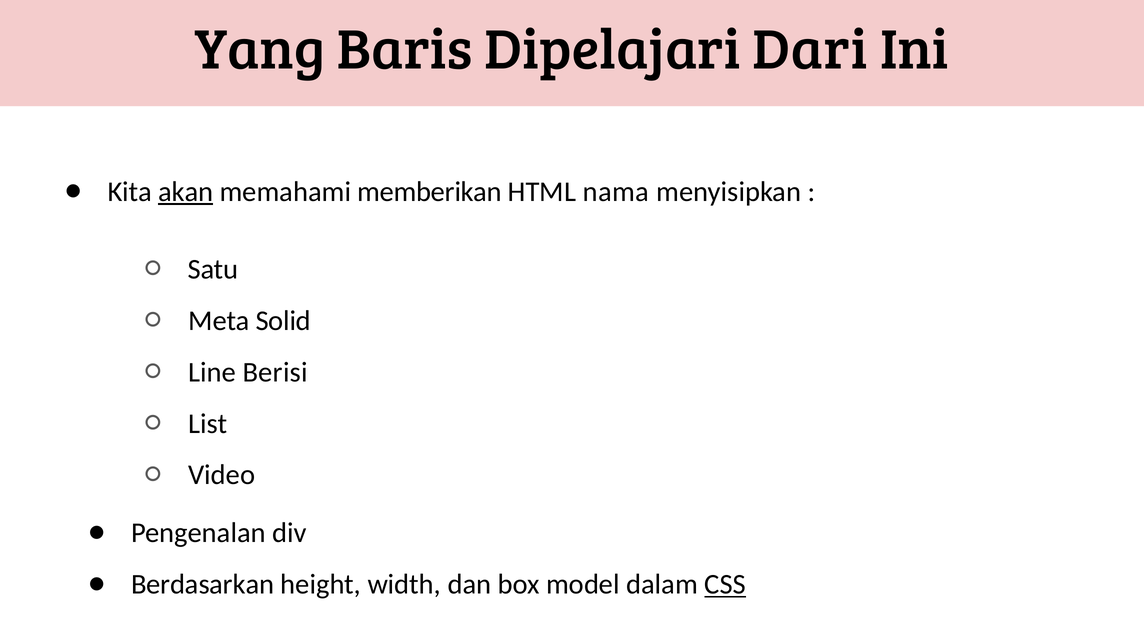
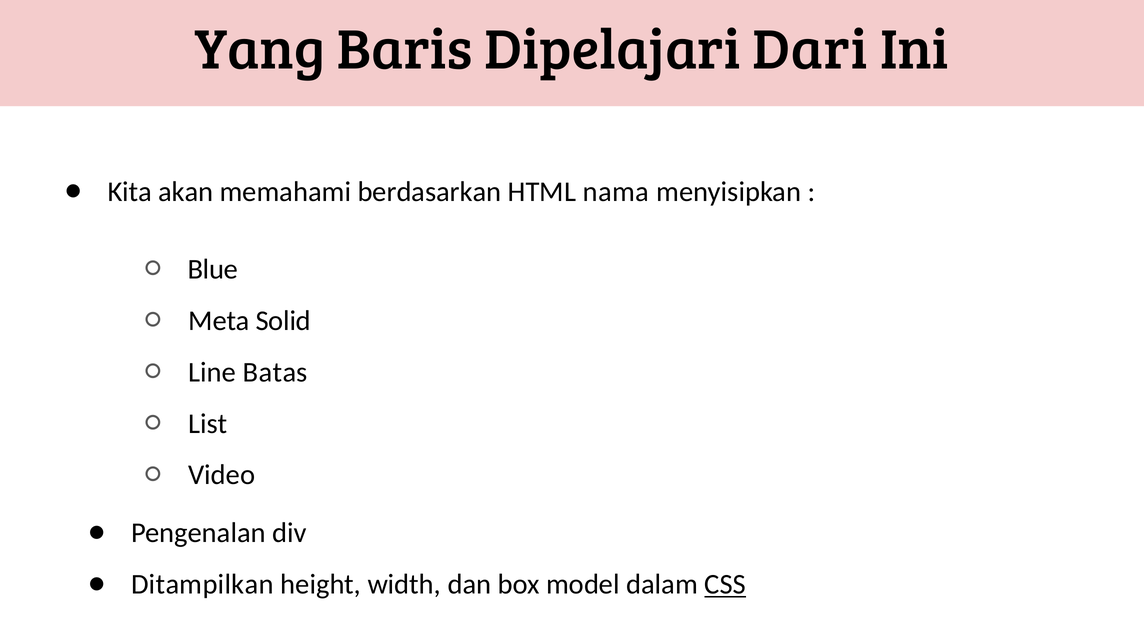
akan underline: present -> none
memberikan: memberikan -> berdasarkan
Satu: Satu -> Blue
Berisi: Berisi -> Batas
Berdasarkan: Berdasarkan -> Ditampilkan
